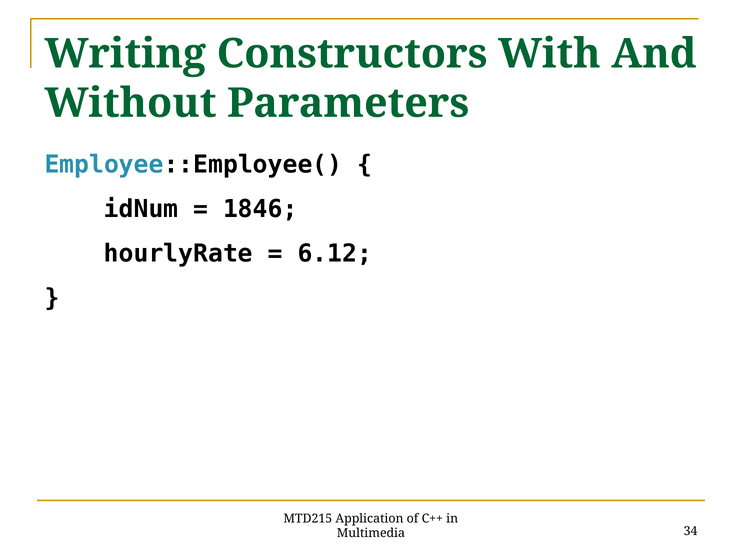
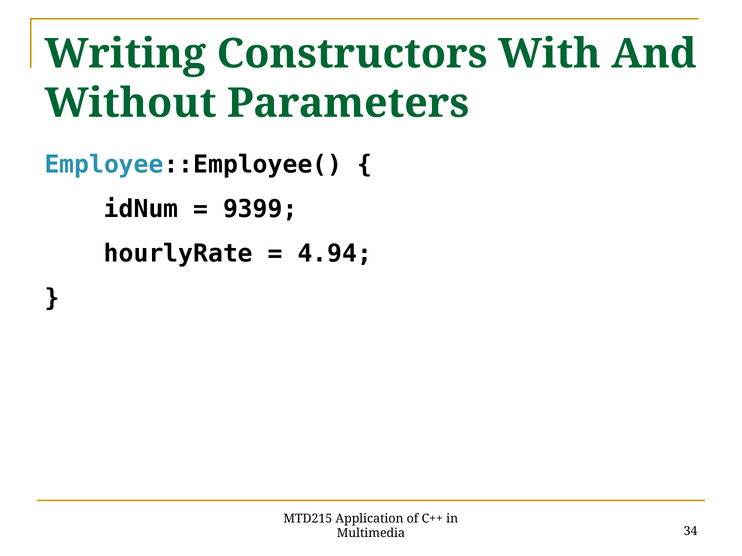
1846: 1846 -> 9399
6.12: 6.12 -> 4.94
